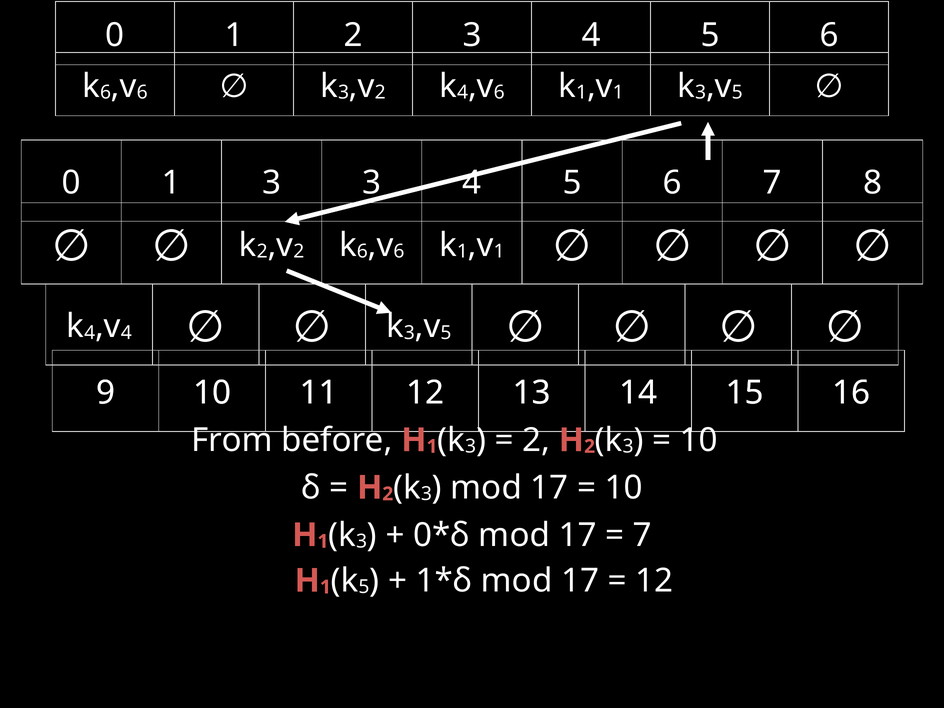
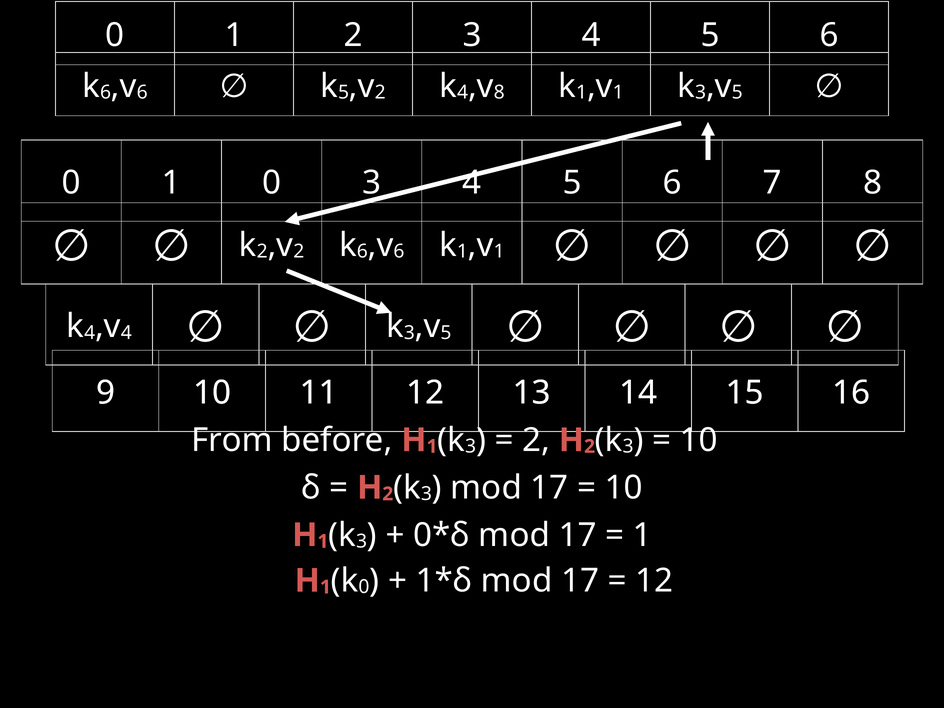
3 at (344, 92): 3 -> 5
6 at (499, 92): 6 -> 8
1 3: 3 -> 0
7 at (642, 535): 7 -> 1
5 at (364, 587): 5 -> 0
